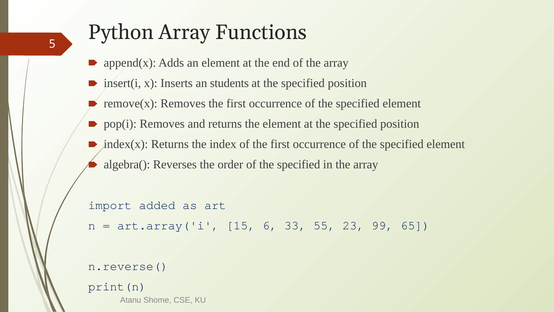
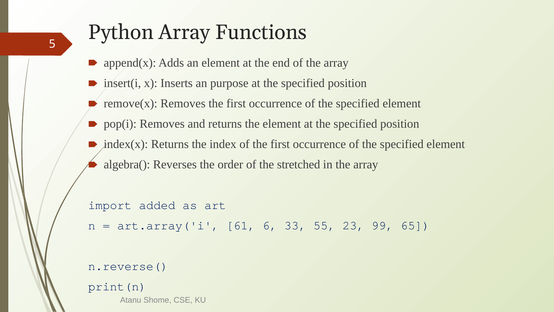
students: students -> purpose
order of the specified: specified -> stretched
15: 15 -> 61
